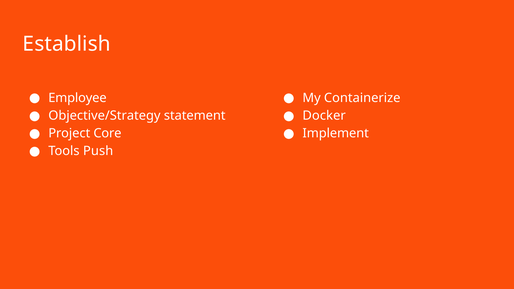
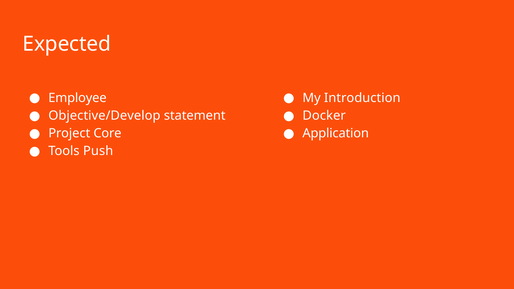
Establish: Establish -> Expected
Containerize: Containerize -> Introduction
Objective/Strategy: Objective/Strategy -> Objective/Develop
Implement: Implement -> Application
